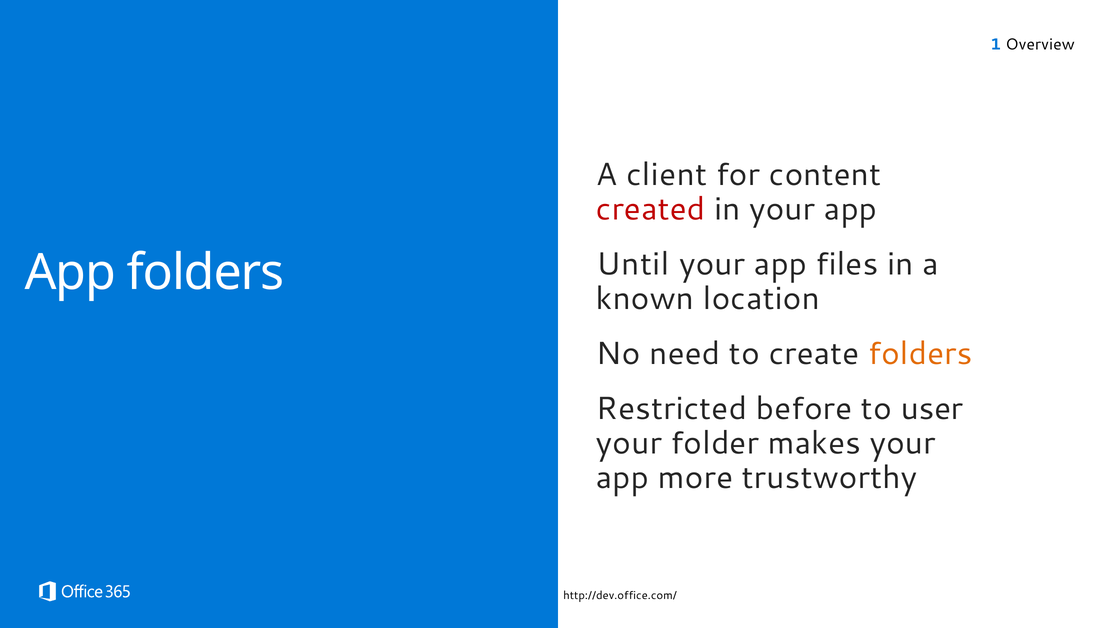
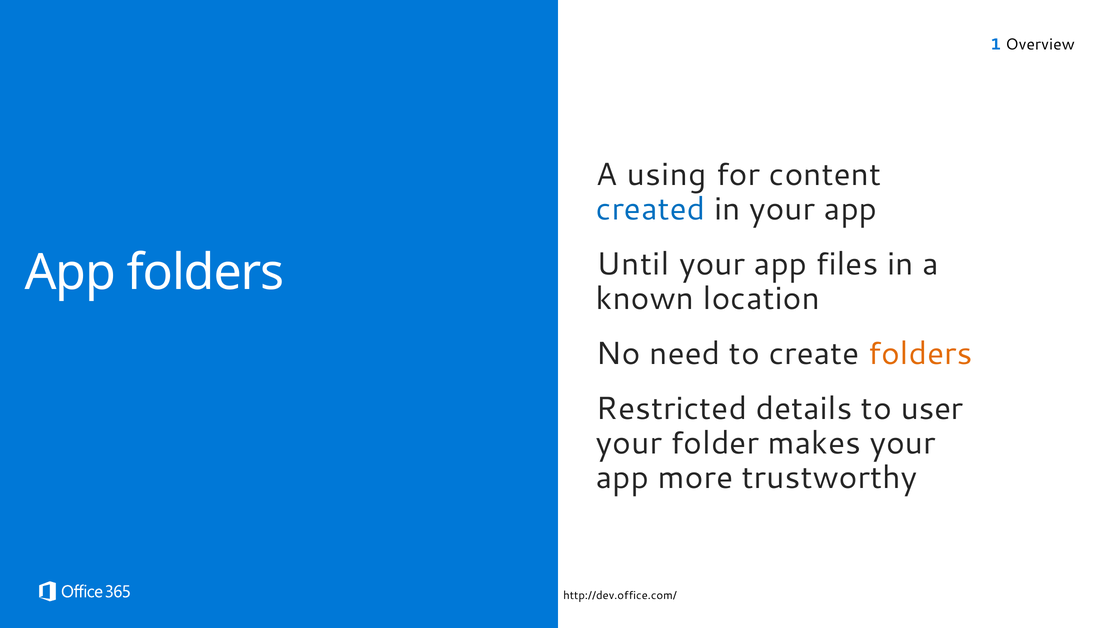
client: client -> using
created colour: red -> blue
before: before -> details
